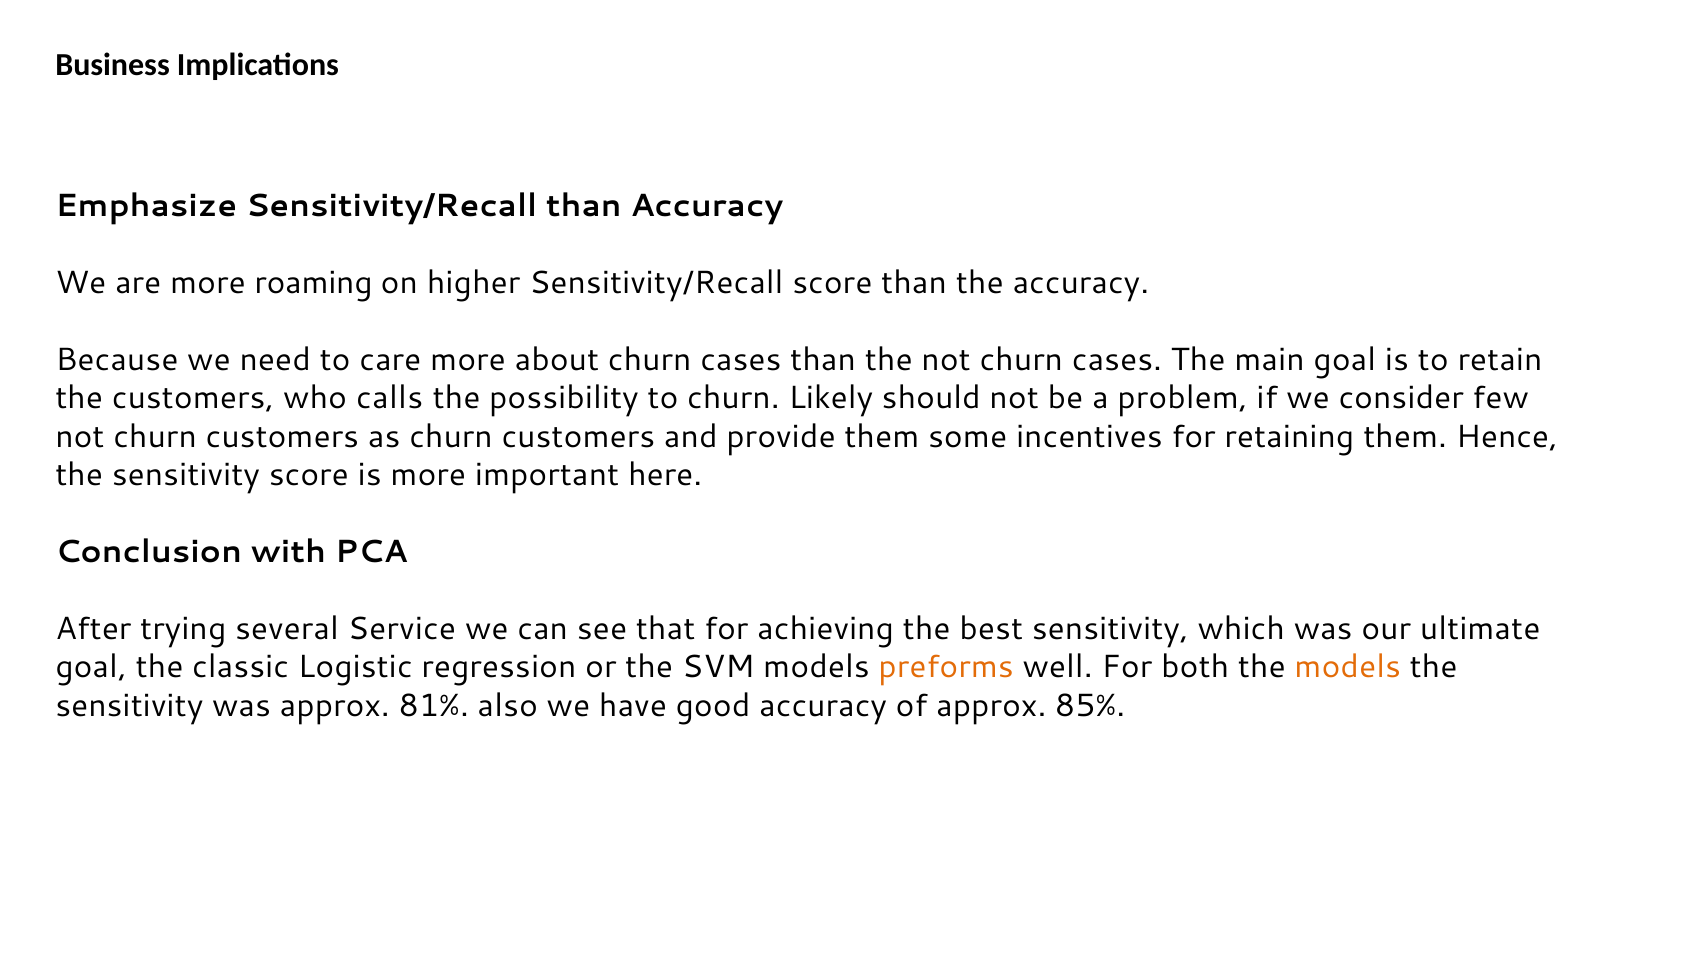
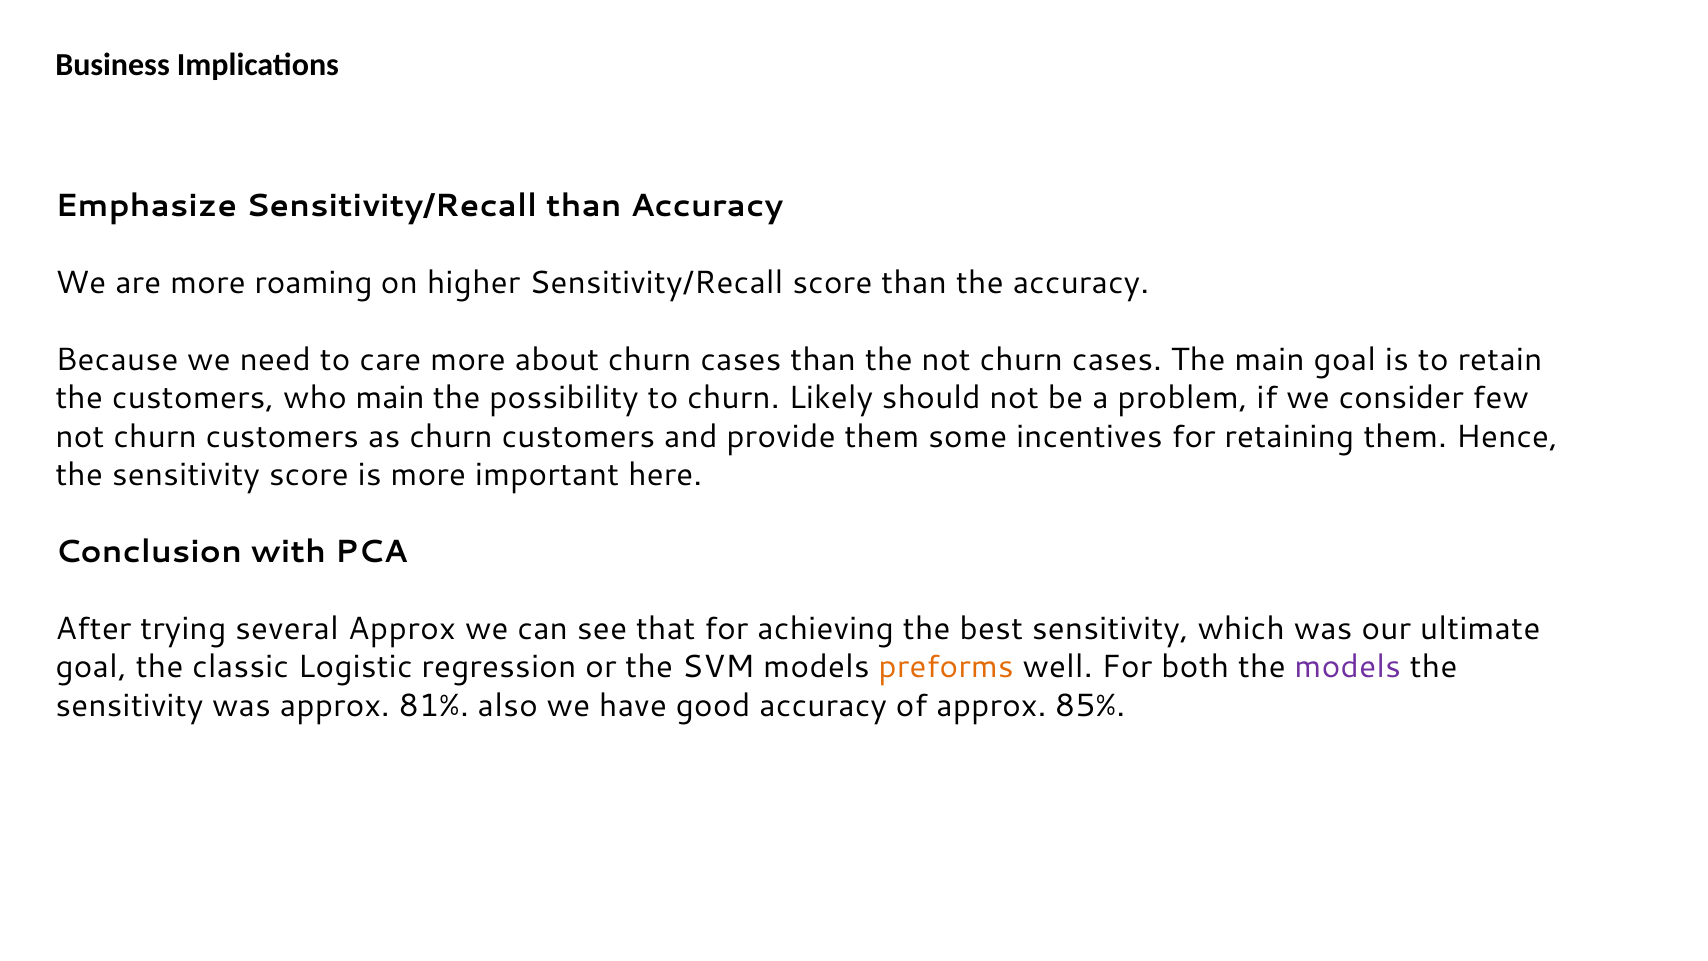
who calls: calls -> main
several Service: Service -> Approx
models at (1348, 667) colour: orange -> purple
